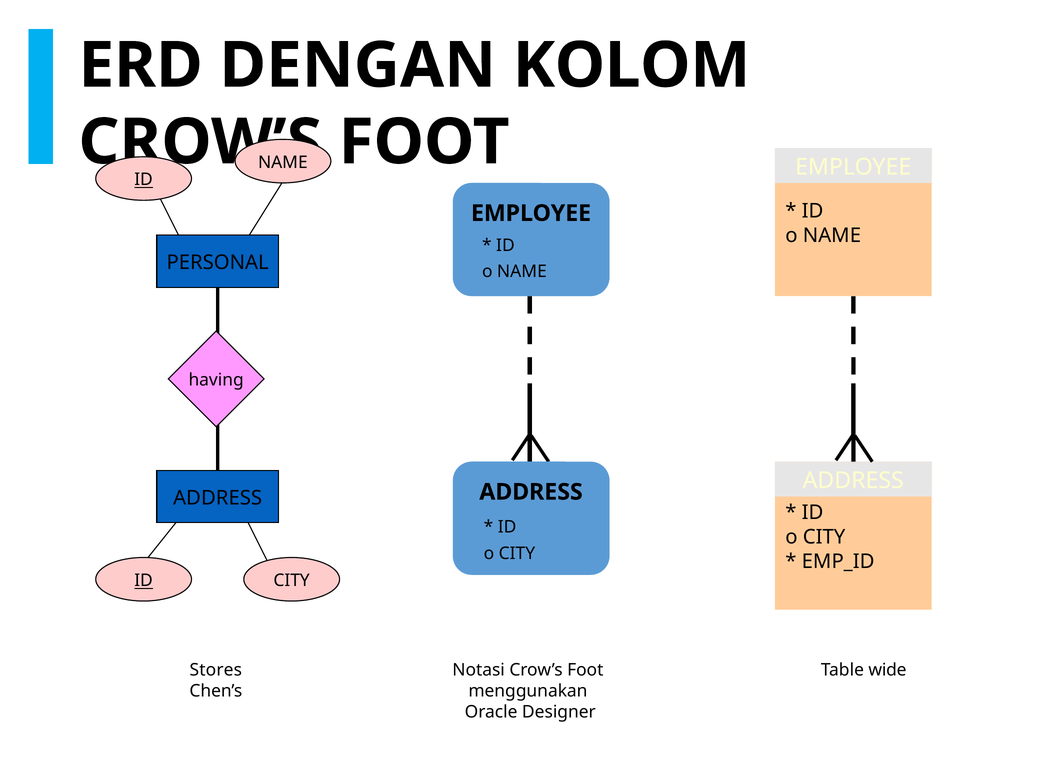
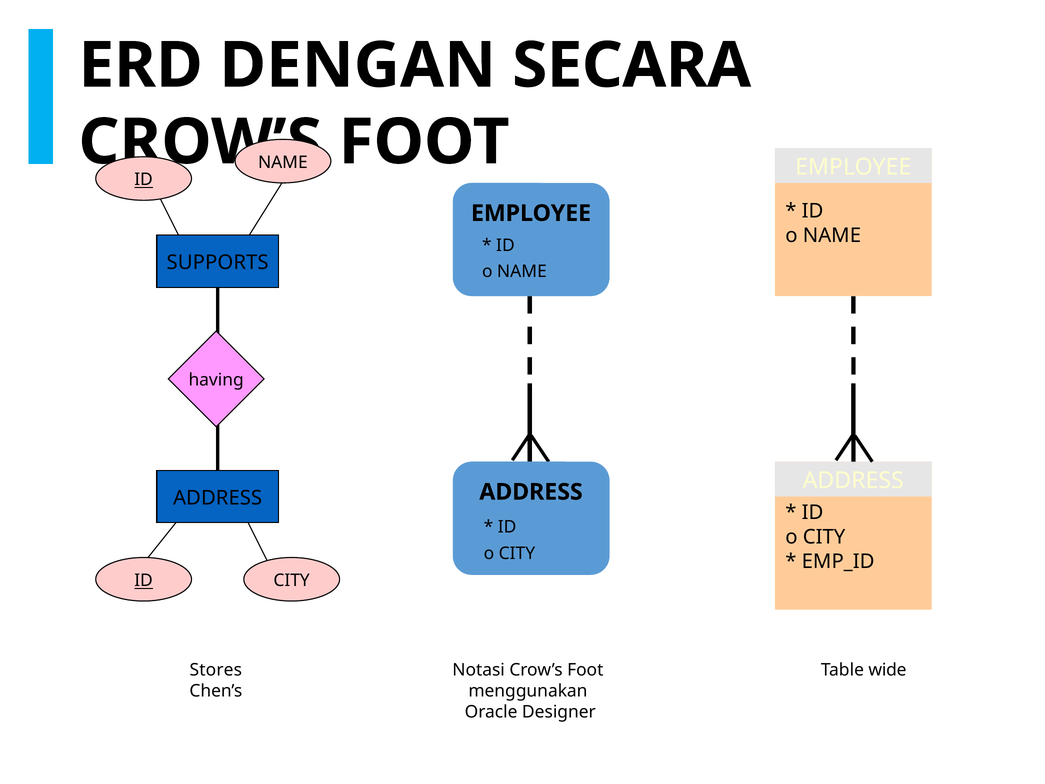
KOLOM: KOLOM -> SECARA
PERSONAL: PERSONAL -> SUPPORTS
